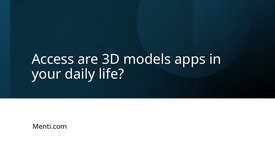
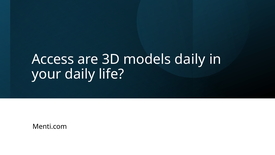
models apps: apps -> daily
